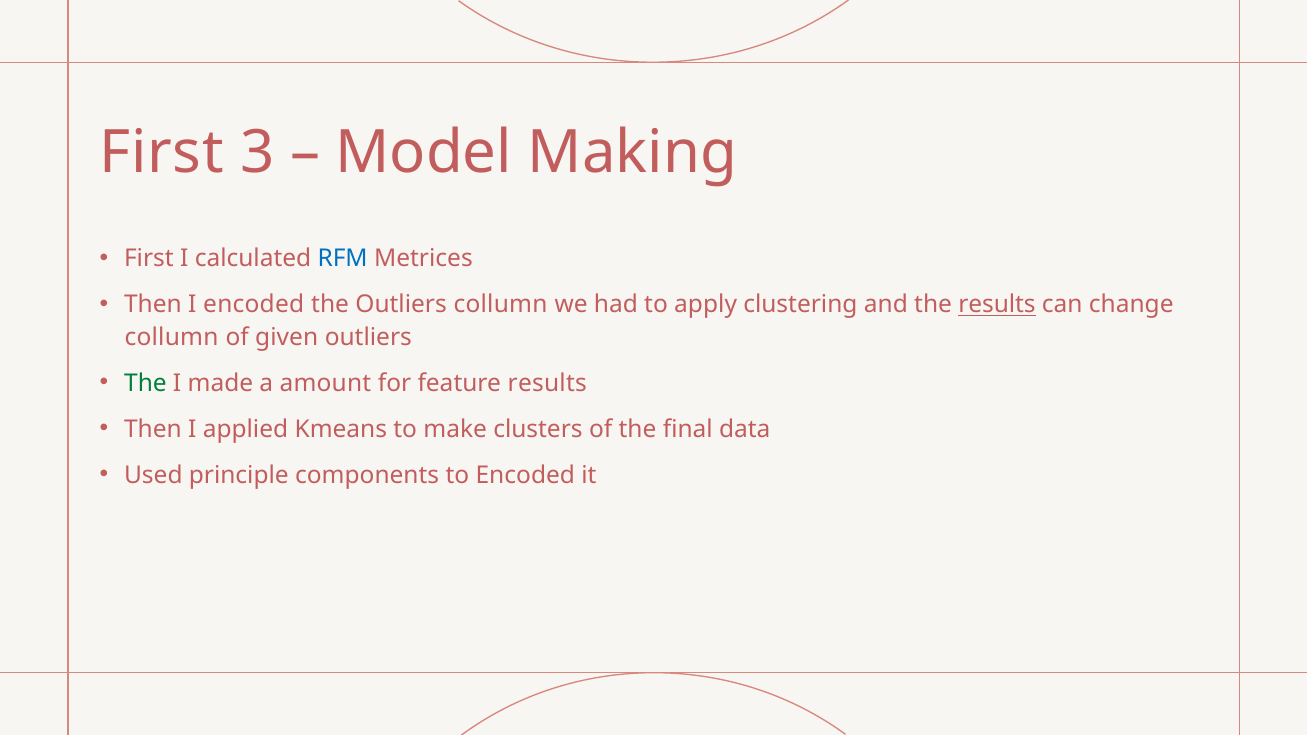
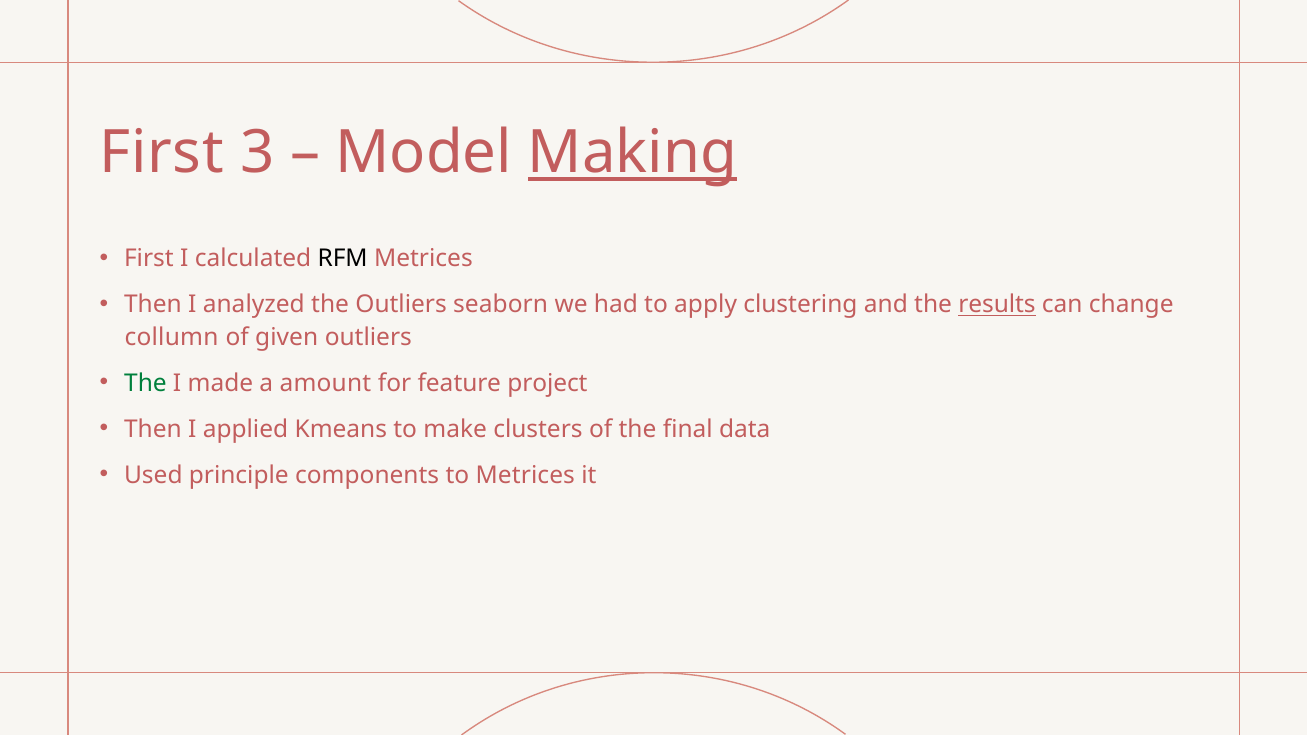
Making underline: none -> present
RFM colour: blue -> black
I encoded: encoded -> analyzed
Outliers collumn: collumn -> seaborn
feature results: results -> project
to Encoded: Encoded -> Metrices
